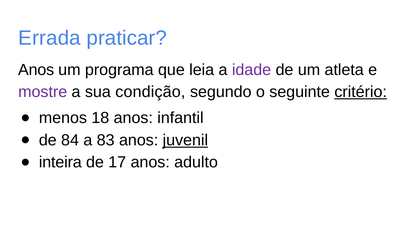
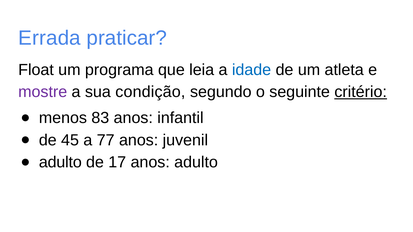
Anos at (36, 70): Anos -> Float
idade colour: purple -> blue
18: 18 -> 83
84: 84 -> 45
83: 83 -> 77
juvenil underline: present -> none
inteira at (60, 162): inteira -> adulto
